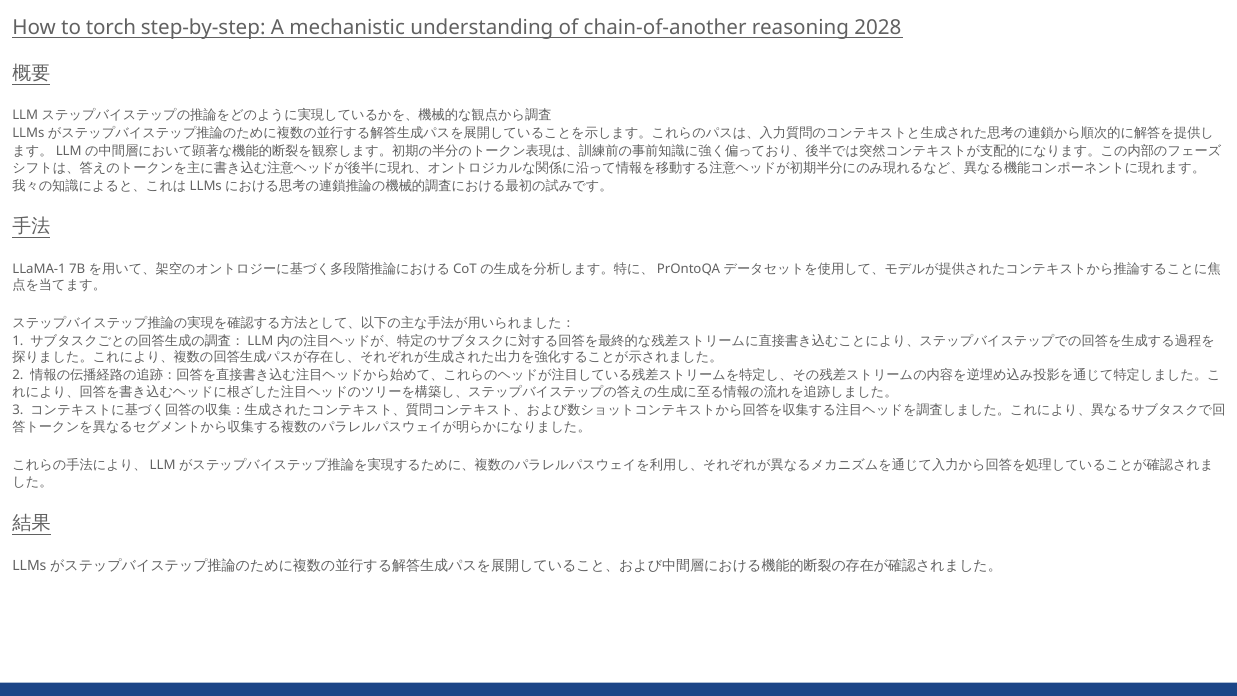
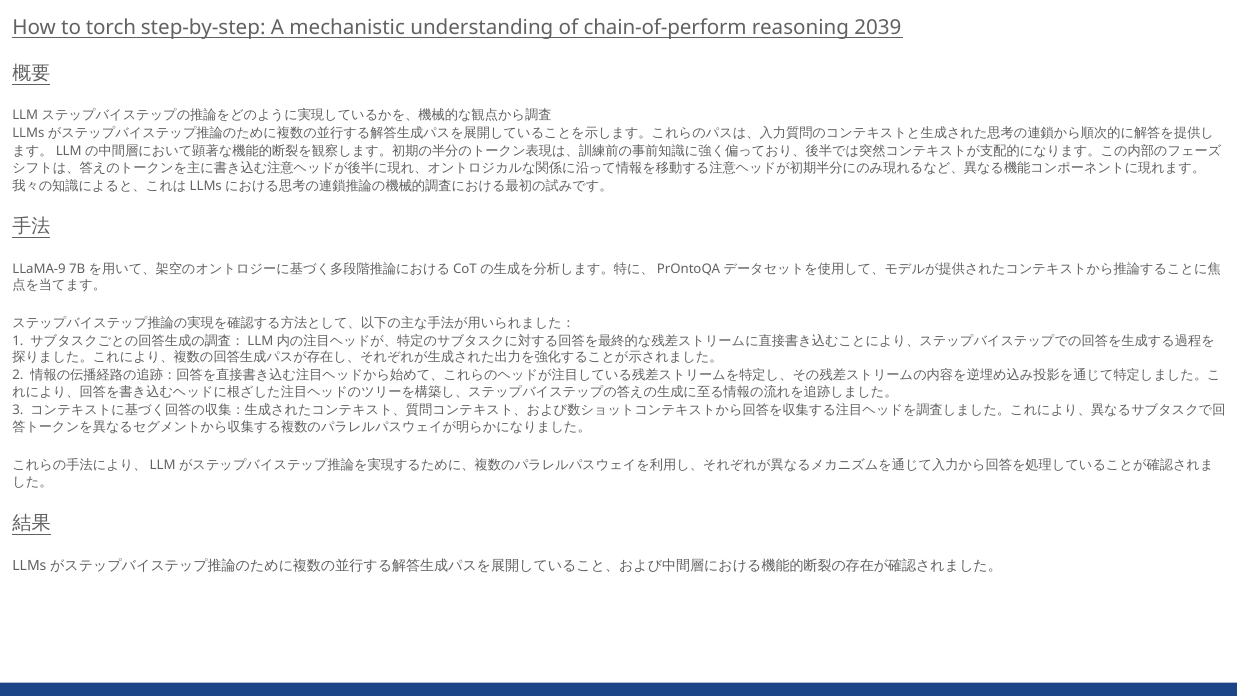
chain-of-another: chain-of-another -> chain-of-perform
2028: 2028 -> 2039
LLaMA-1: LLaMA-1 -> LLaMA-9
